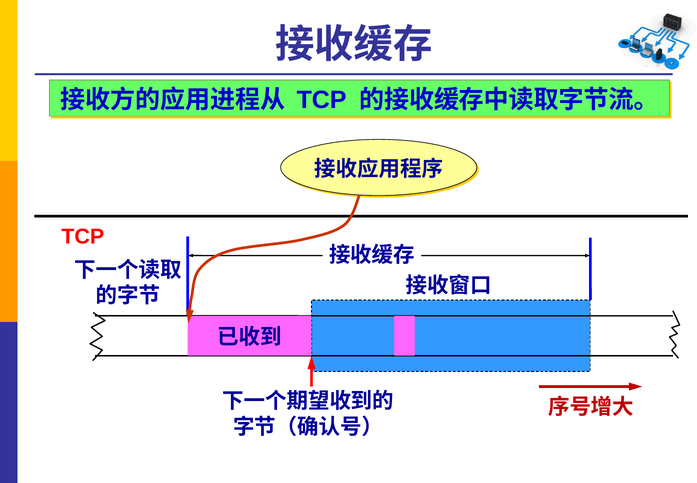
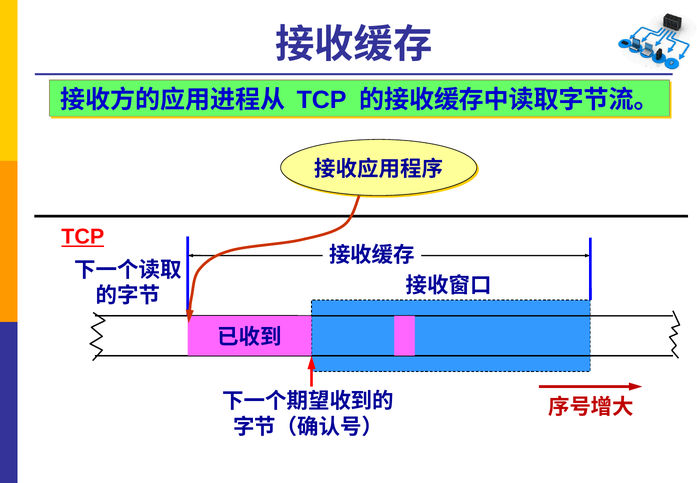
TCP at (83, 237) underline: none -> present
